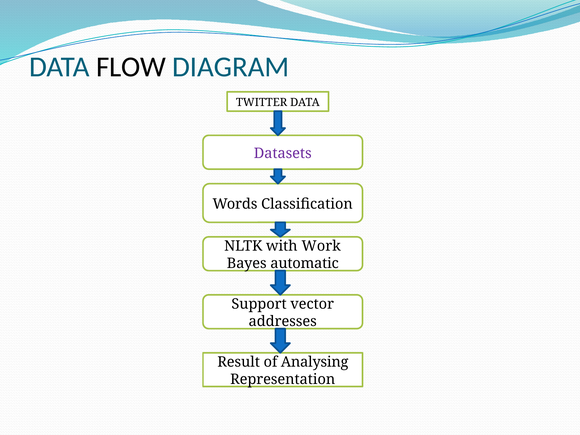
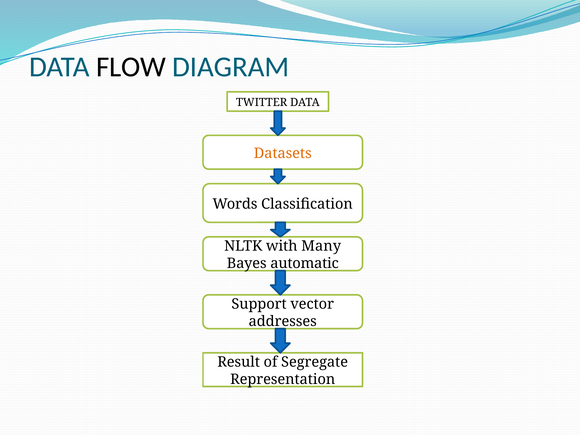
Datasets colour: purple -> orange
Work: Work -> Many
Analysing: Analysing -> Segregate
